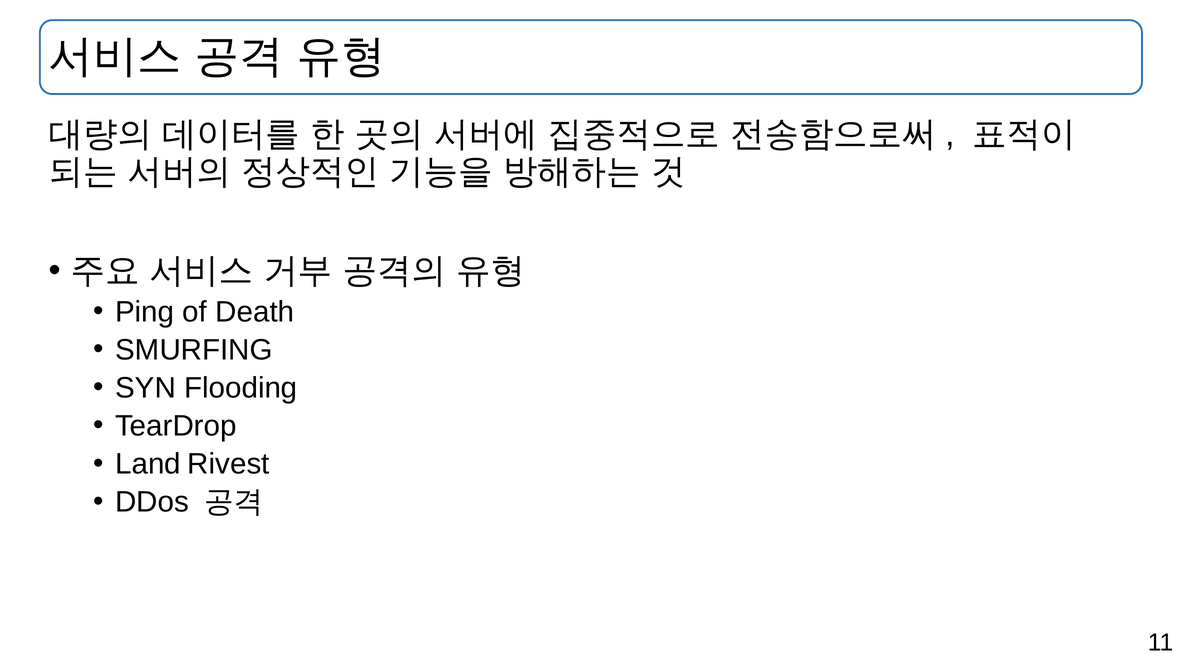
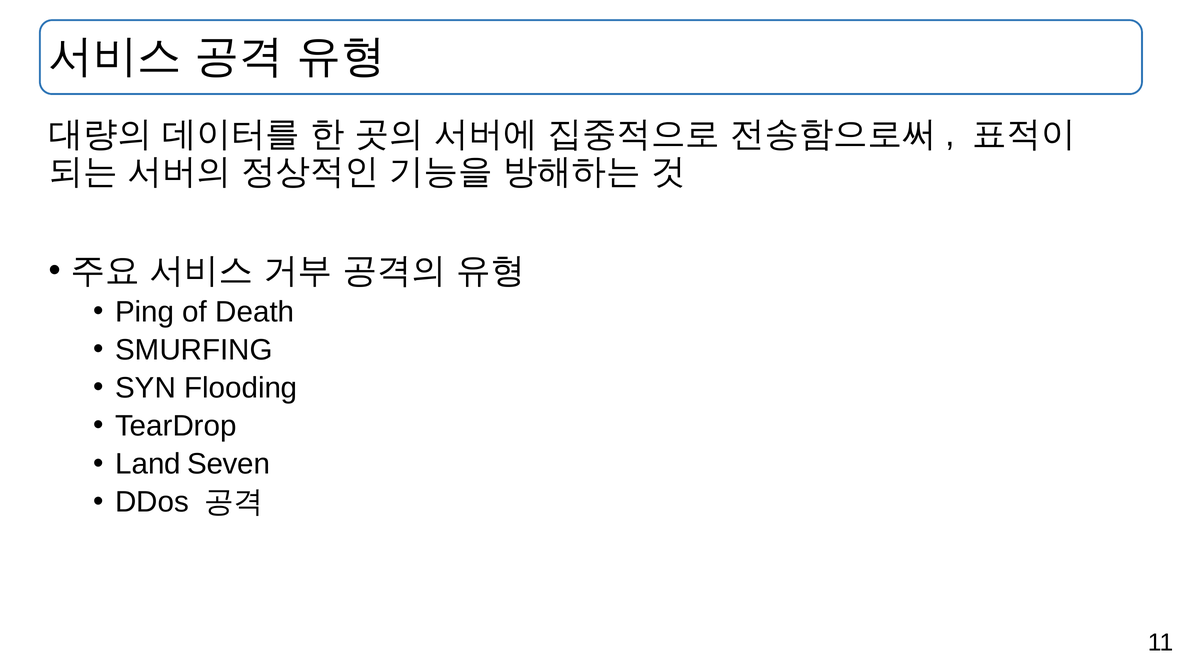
Rivest: Rivest -> Seven
